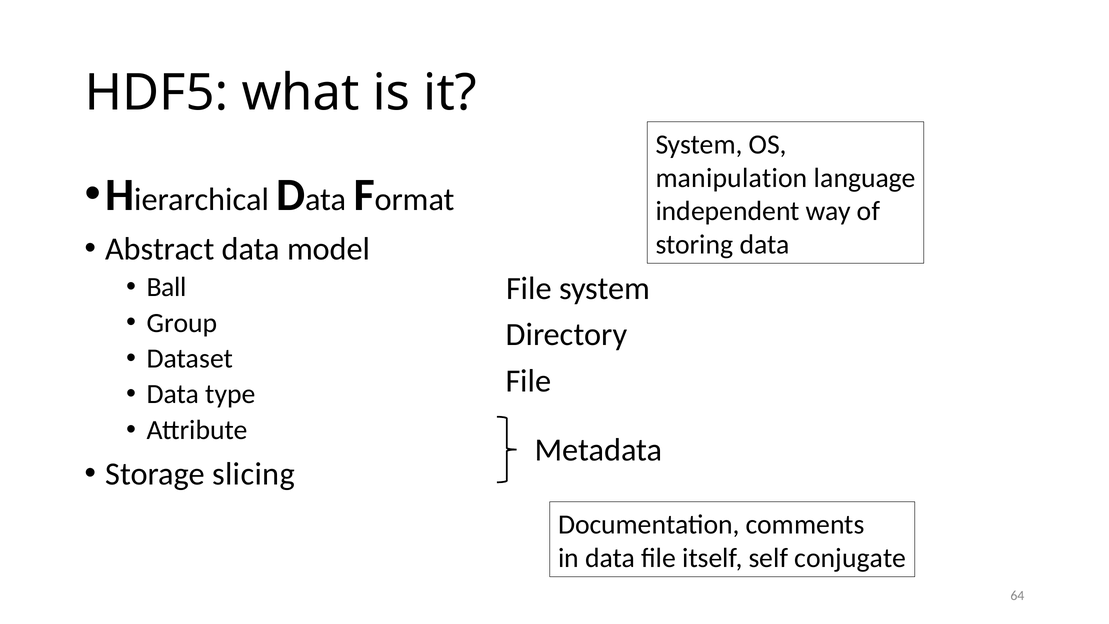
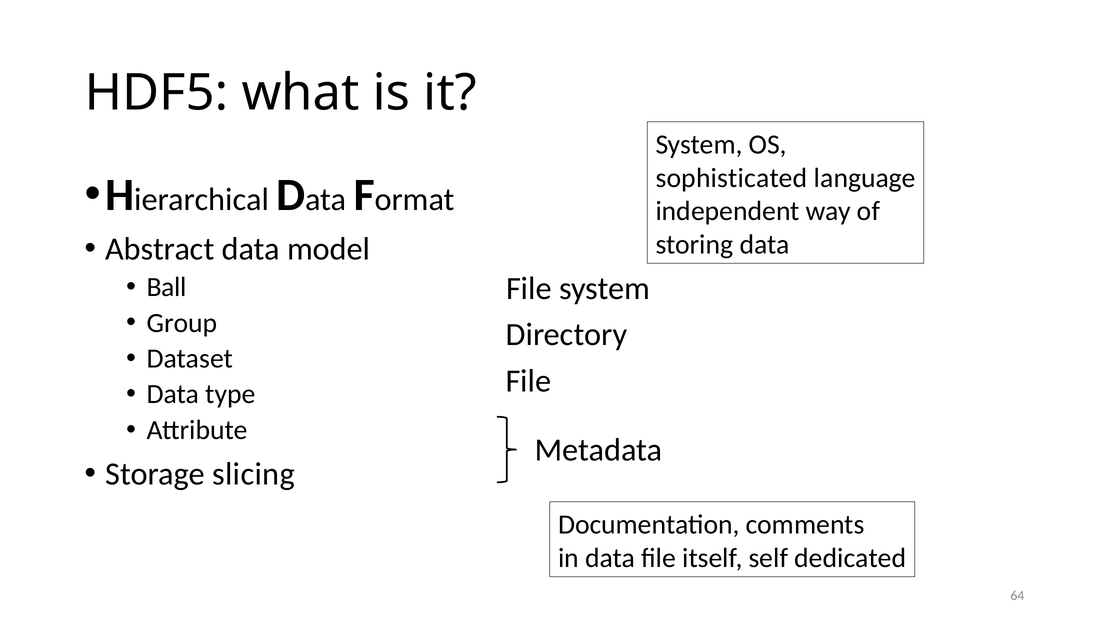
manipulation: manipulation -> sophisticated
conjugate: conjugate -> dedicated
